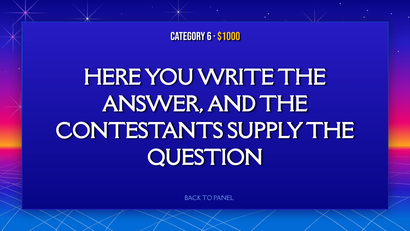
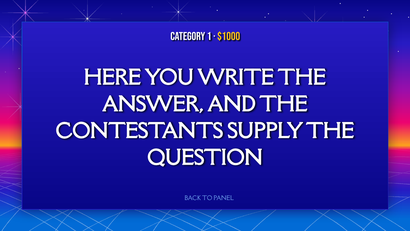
6: 6 -> 1
